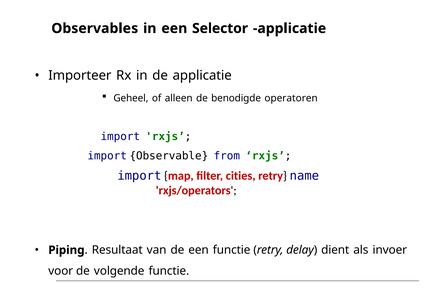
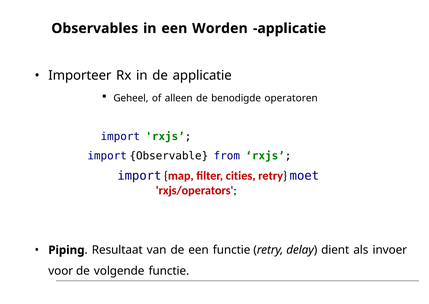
Selector: Selector -> Worden
name: name -> moet
